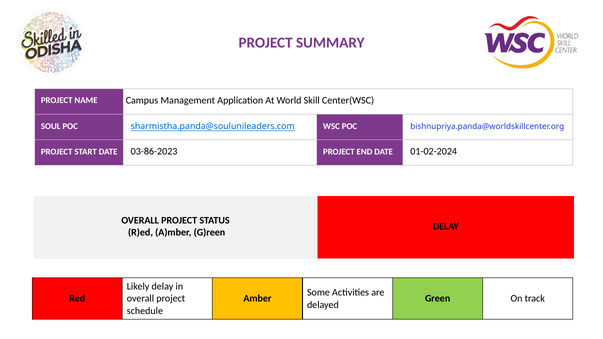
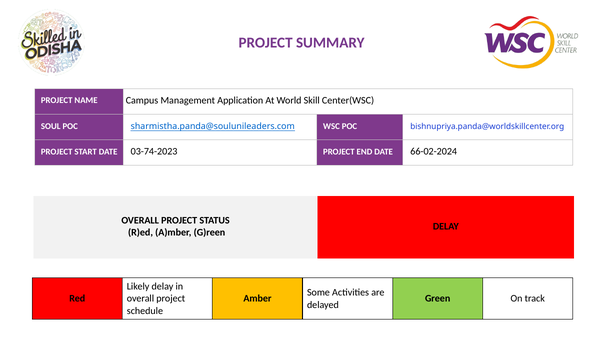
03-86-2023: 03-86-2023 -> 03-74-2023
01-02-2024: 01-02-2024 -> 66-02-2024
